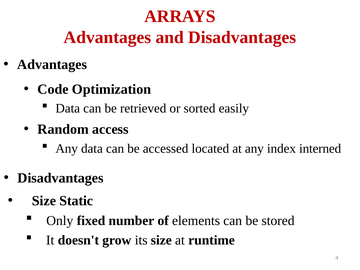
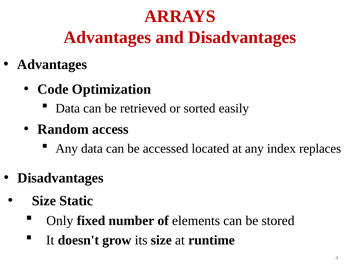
interned: interned -> replaces
